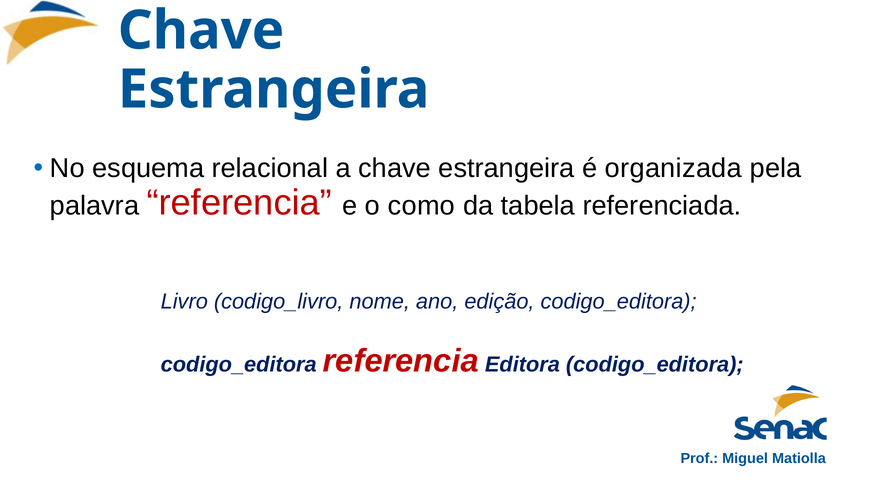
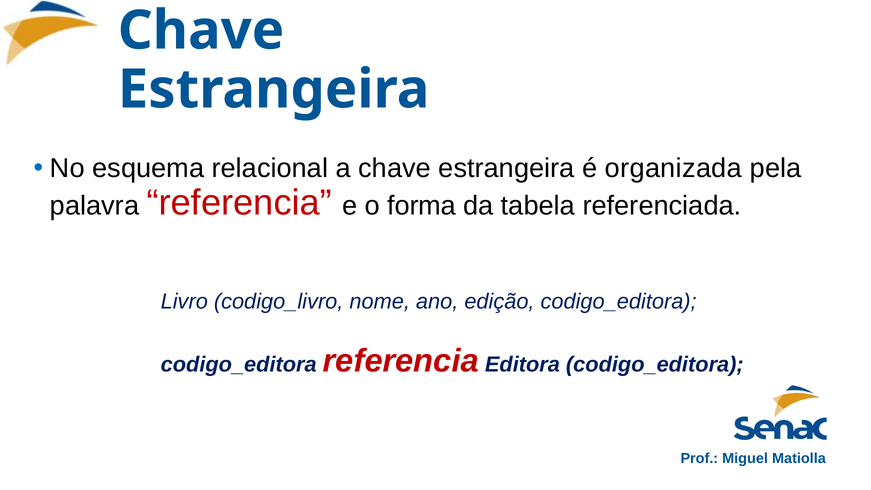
como: como -> forma
